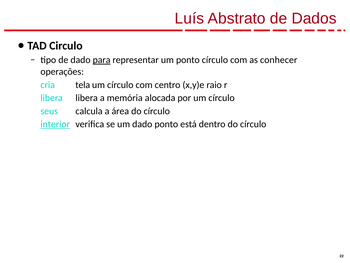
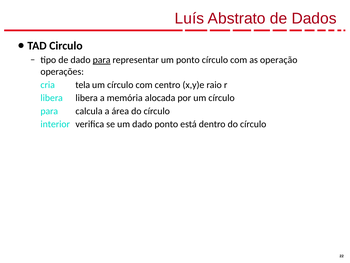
conhecer: conhecer -> operação
seus at (49, 111): seus -> para
interior underline: present -> none
